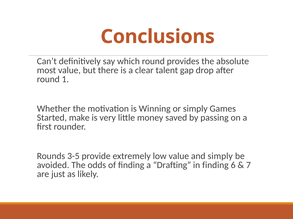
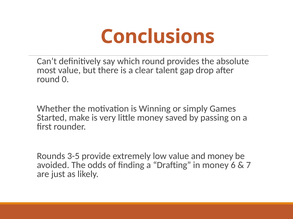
1: 1 -> 0
and simply: simply -> money
in finding: finding -> money
